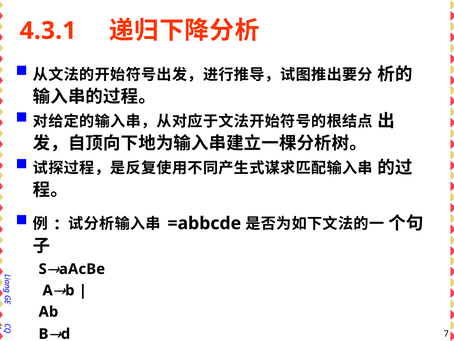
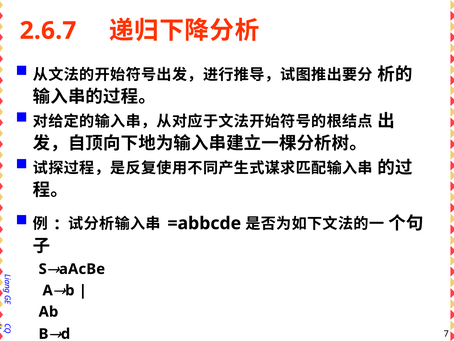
4.3.1: 4.3.1 -> 2.6.7
